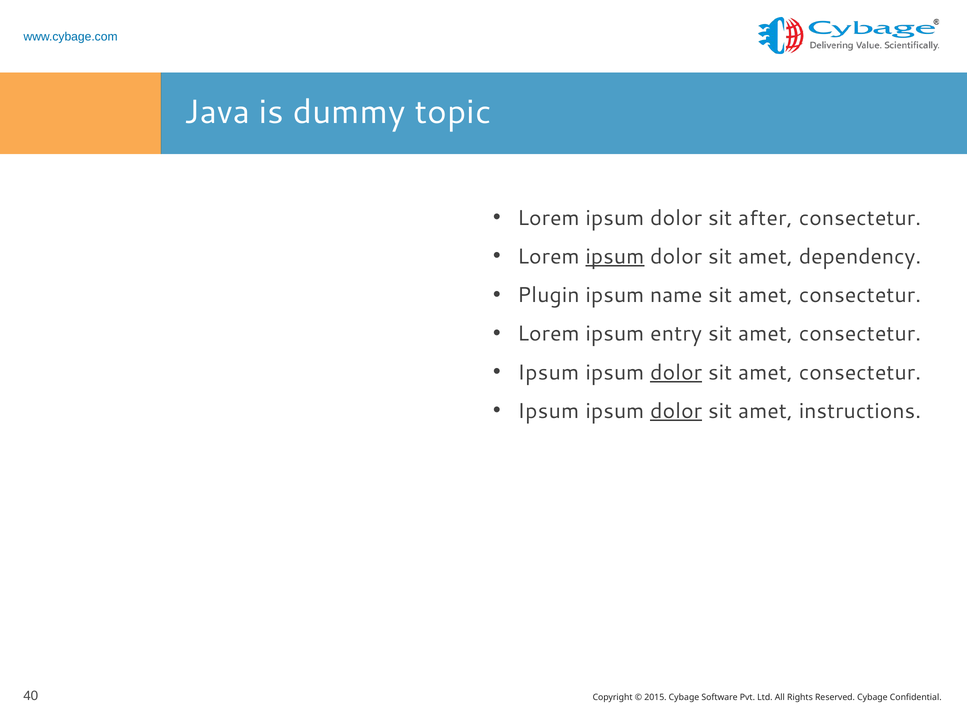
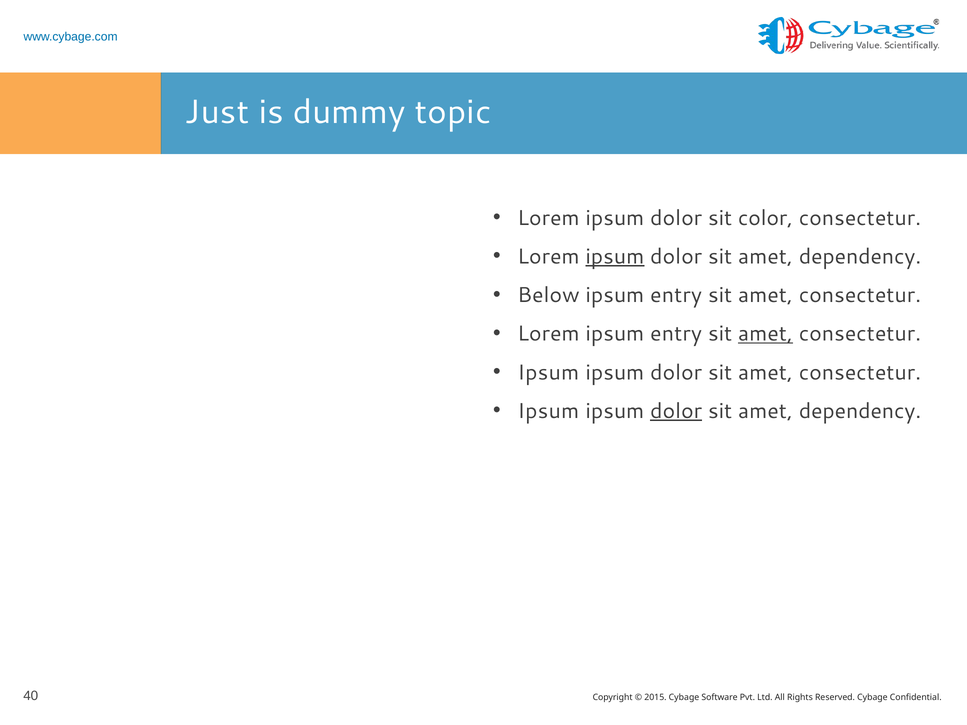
Java: Java -> Just
after: after -> color
Plugin: Plugin -> Below
name at (676, 295): name -> entry
amet at (765, 334) underline: none -> present
dolor at (676, 373) underline: present -> none
instructions at (860, 411): instructions -> dependency
